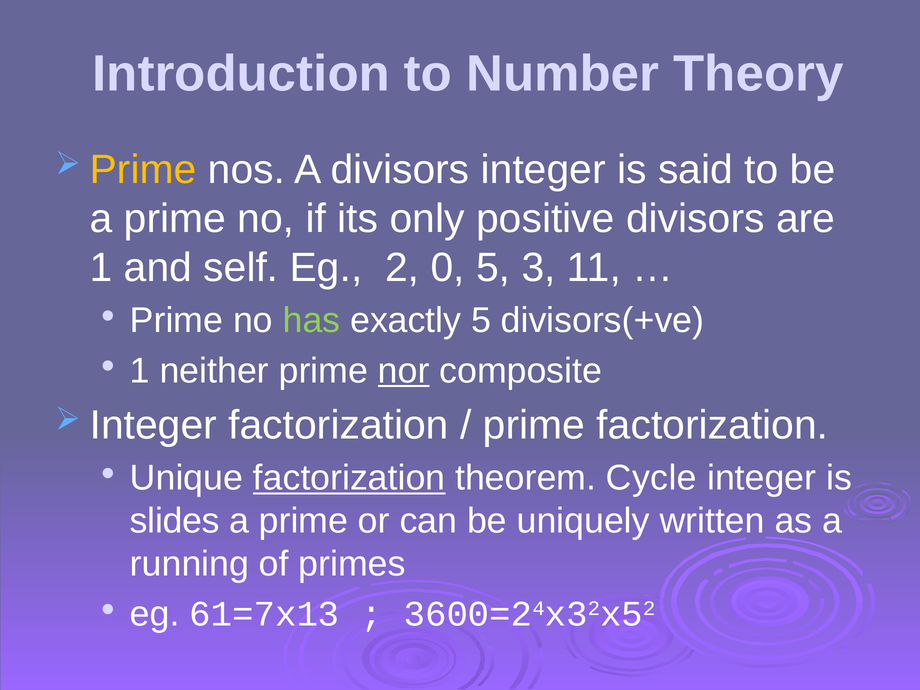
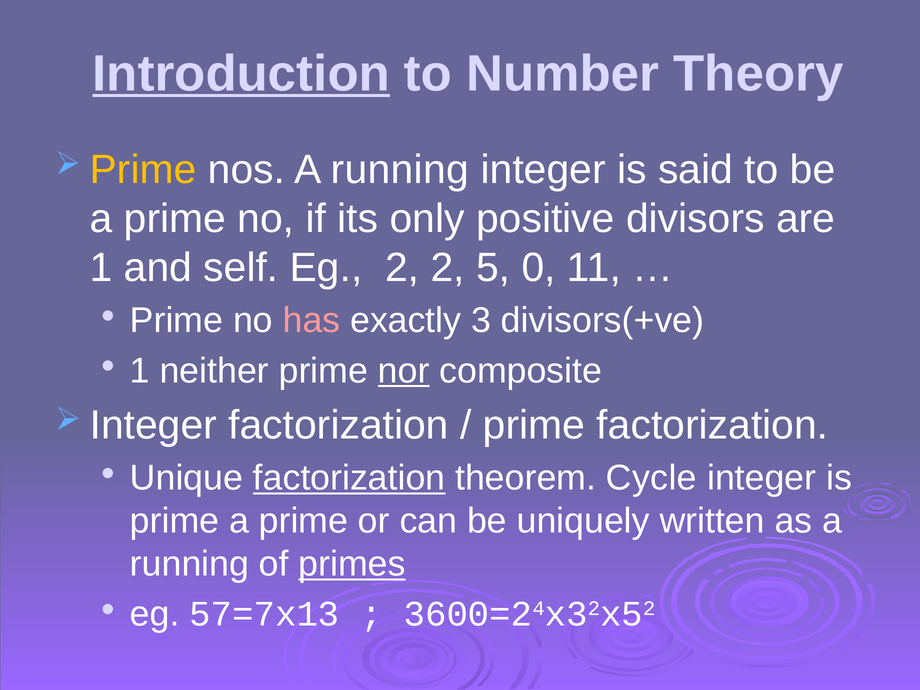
Introduction underline: none -> present
nos A divisors: divisors -> running
2 0: 0 -> 2
3: 3 -> 0
has colour: light green -> pink
exactly 5: 5 -> 3
slides at (175, 521): slides -> prime
primes underline: none -> present
61=7x13: 61=7x13 -> 57=7x13
